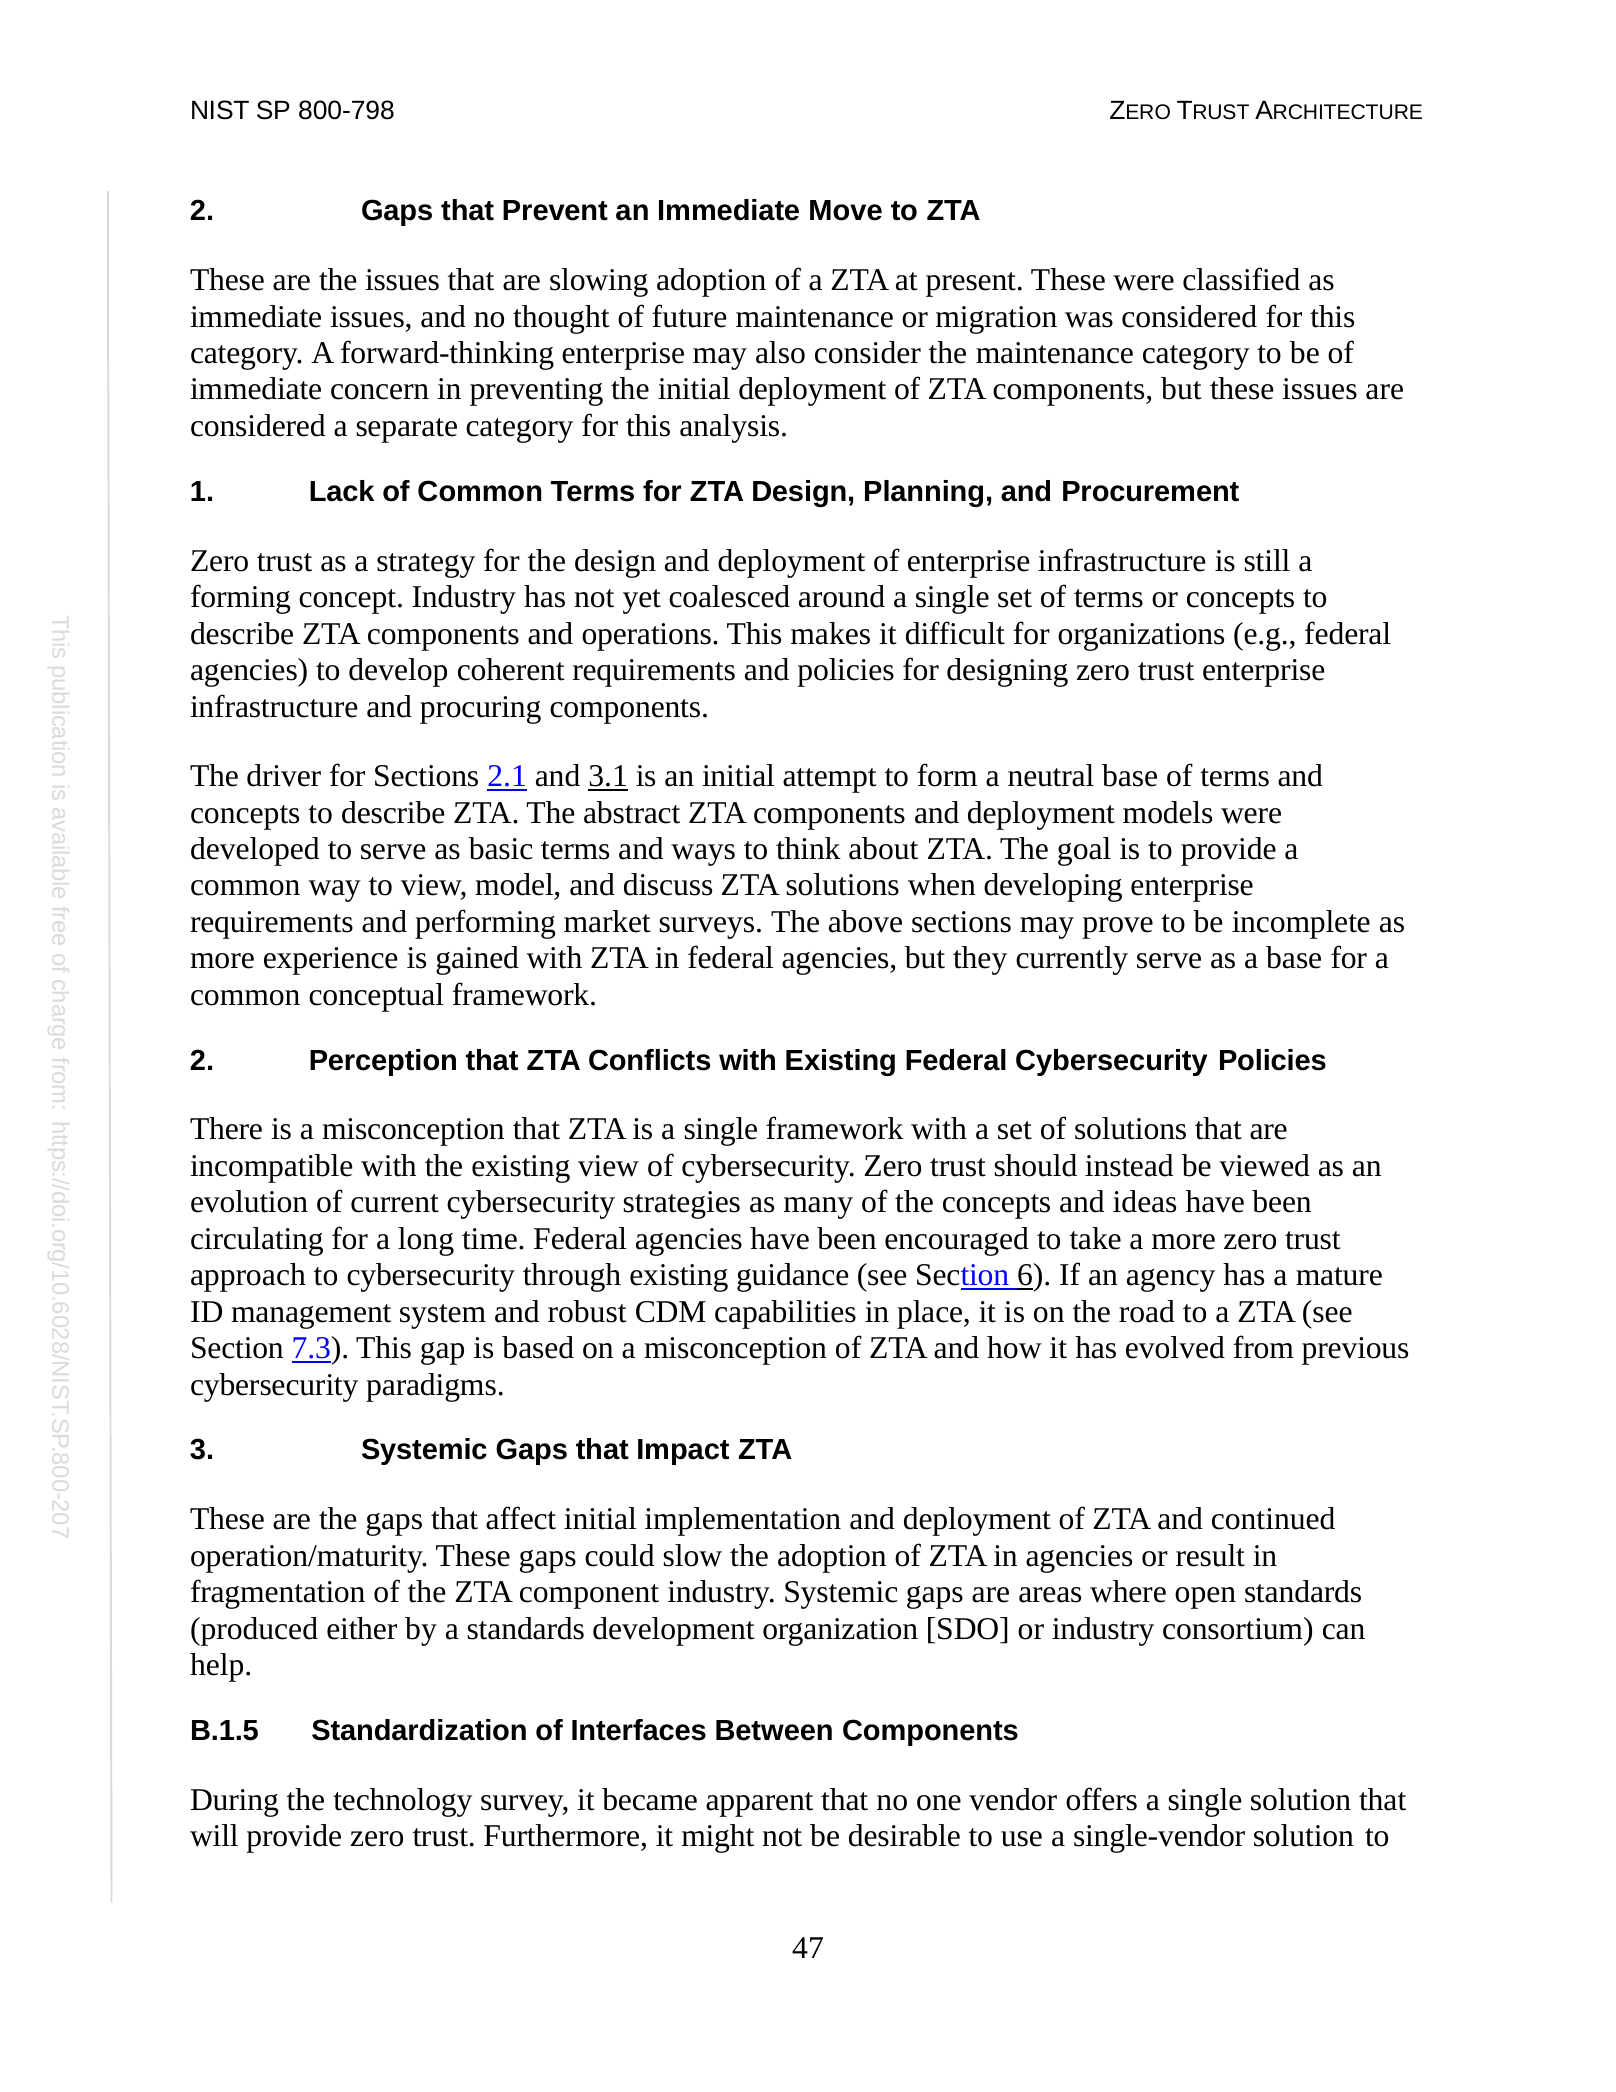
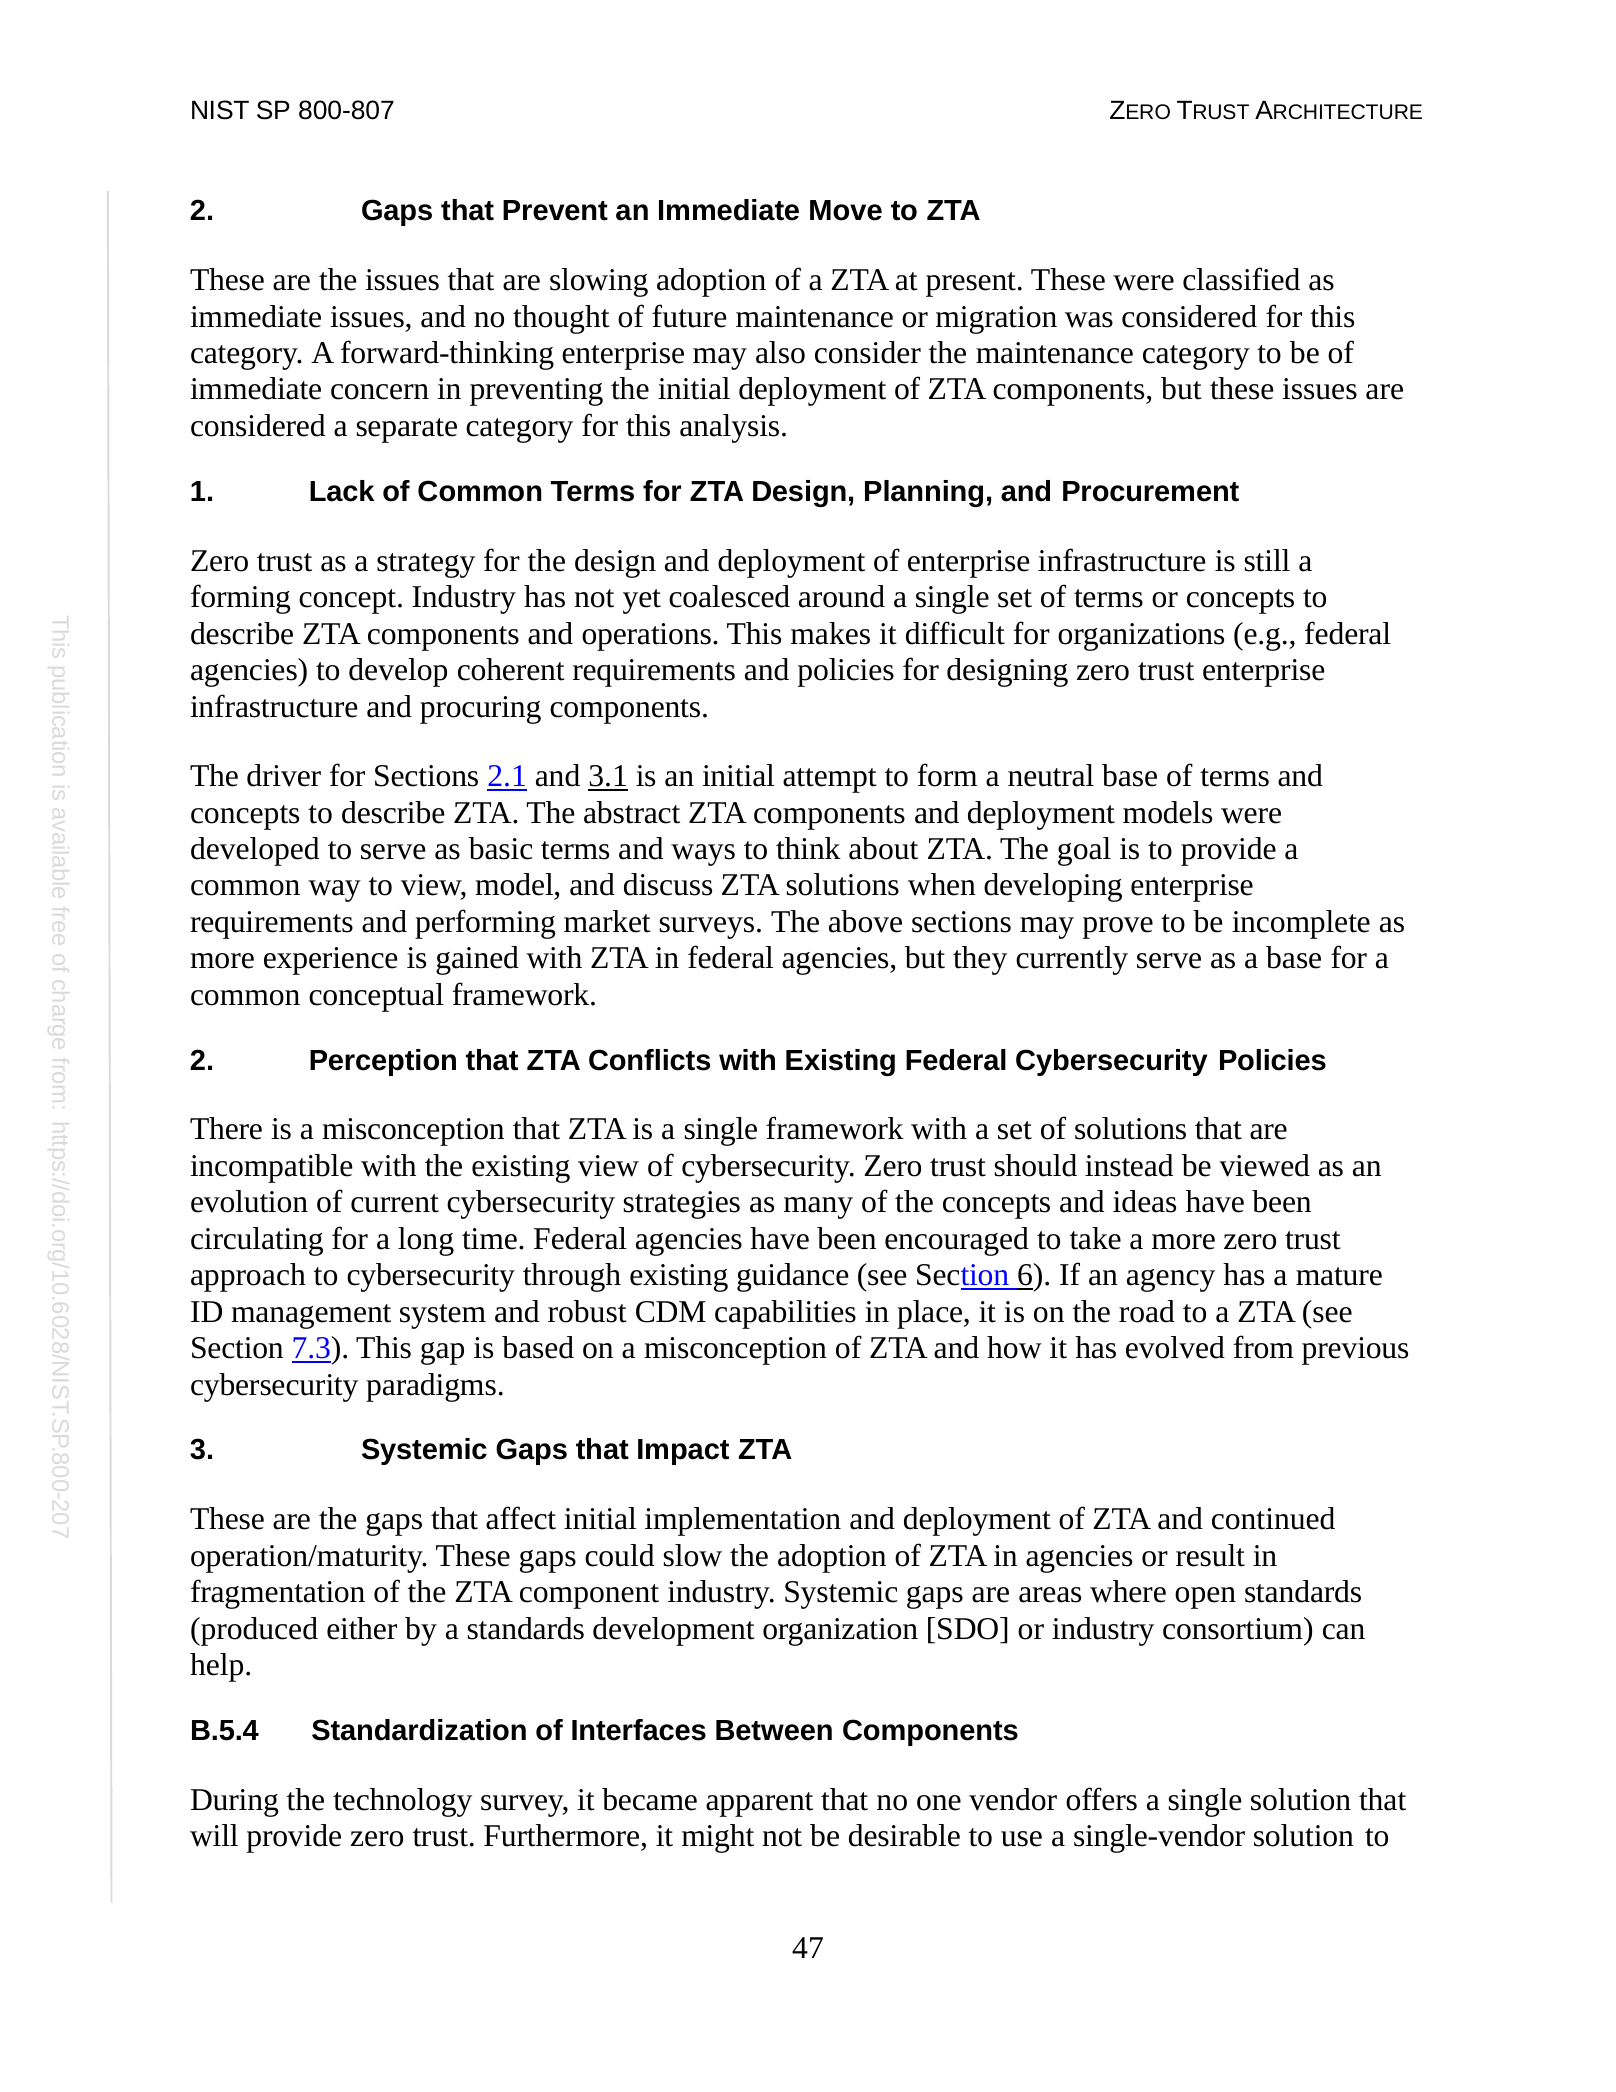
800-798: 800-798 -> 800-807
B.1.5: B.1.5 -> B.5.4
